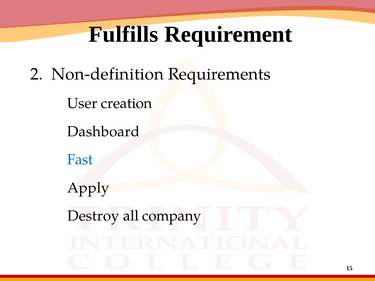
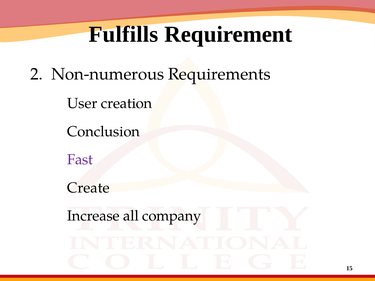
Non-definition: Non-definition -> Non-numerous
Dashboard: Dashboard -> Conclusion
Fast colour: blue -> purple
Apply: Apply -> Create
Destroy: Destroy -> Increase
